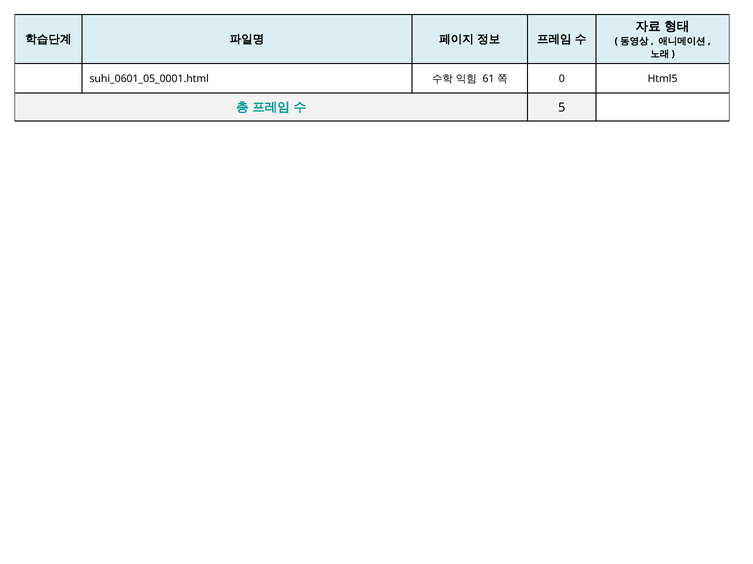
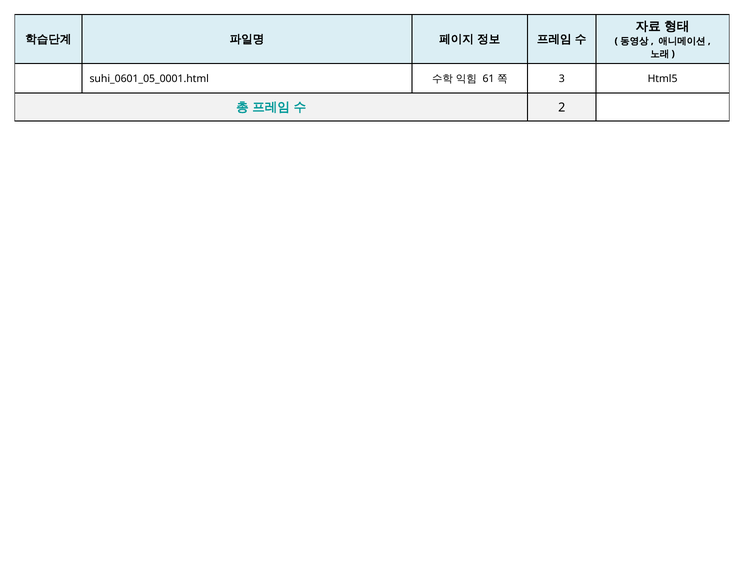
0: 0 -> 3
5: 5 -> 2
